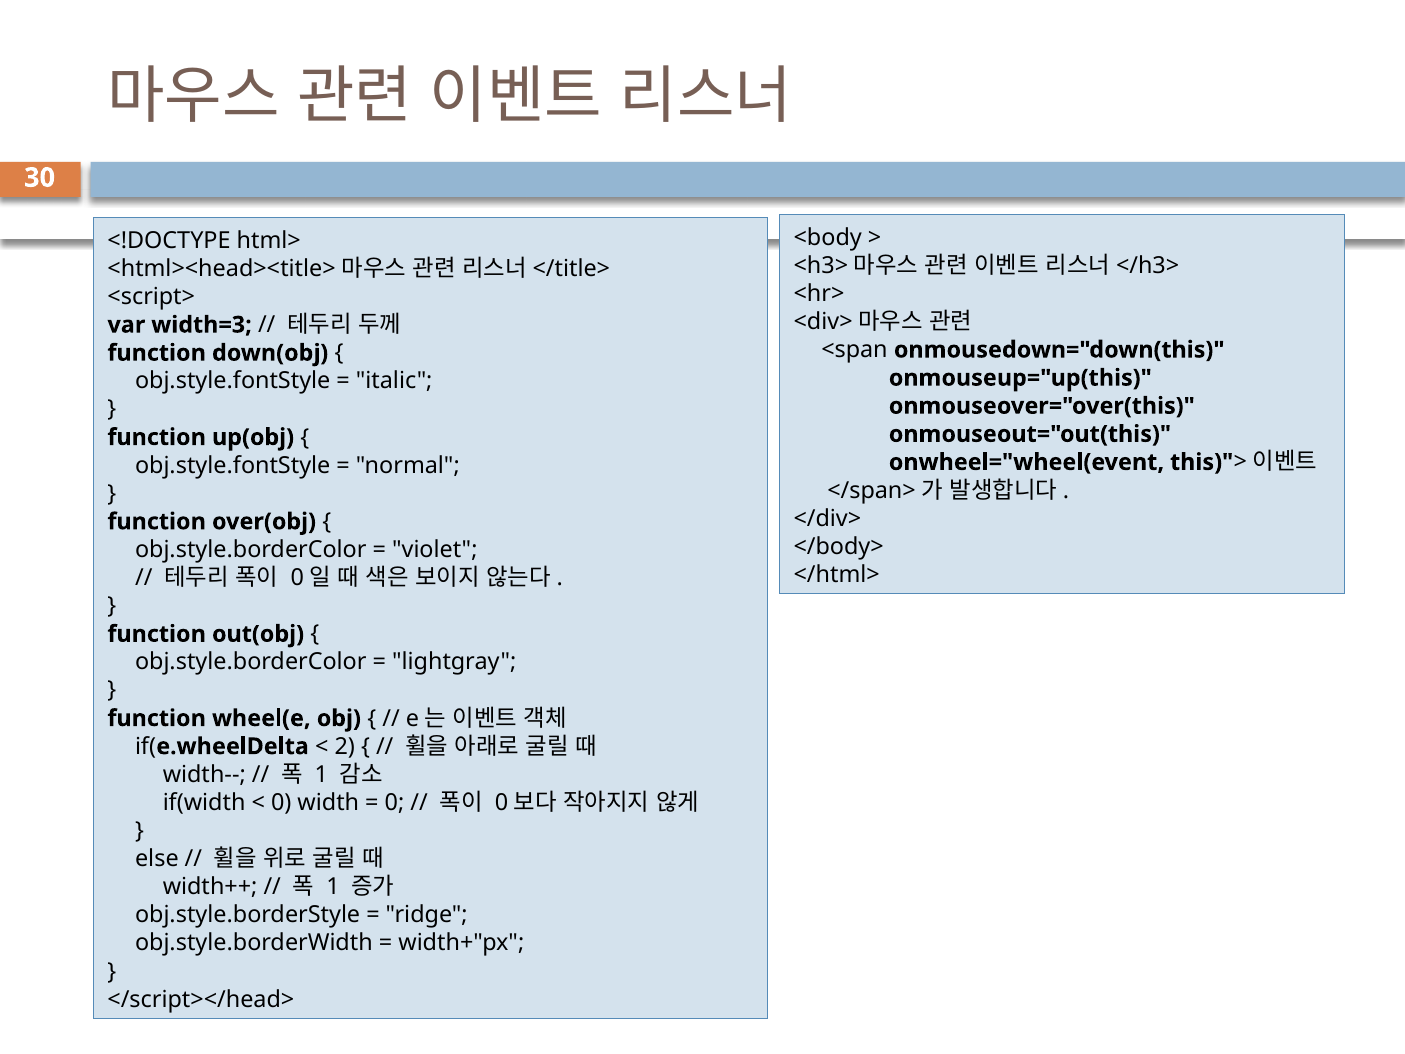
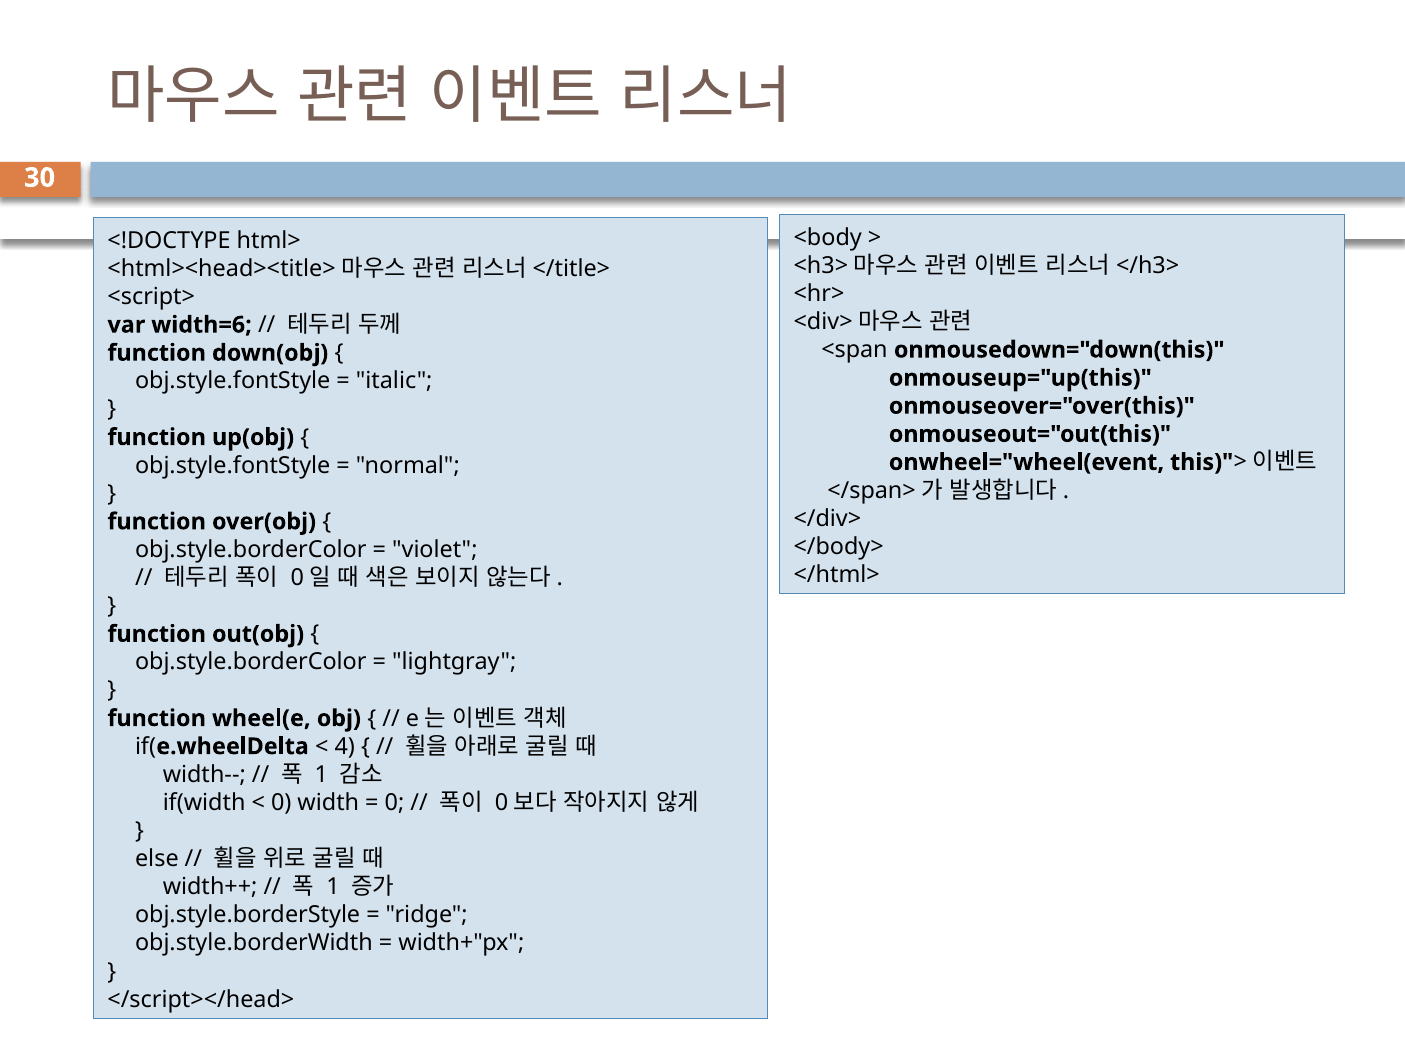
width=3: width=3 -> width=6
2: 2 -> 4
